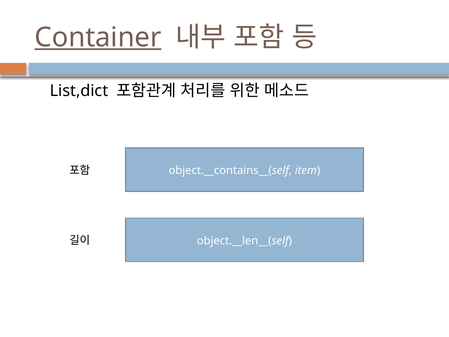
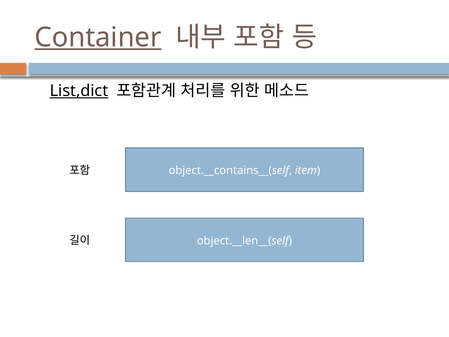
List,dict underline: none -> present
